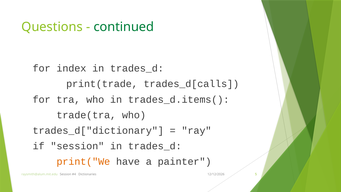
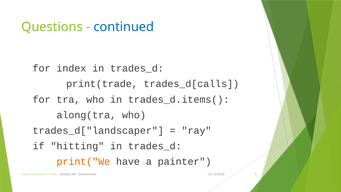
continued colour: green -> blue
trade(tra: trade(tra -> along(tra
trades_d["dictionary: trades_d["dictionary -> trades_d["landscaper
if session: session -> hitting
